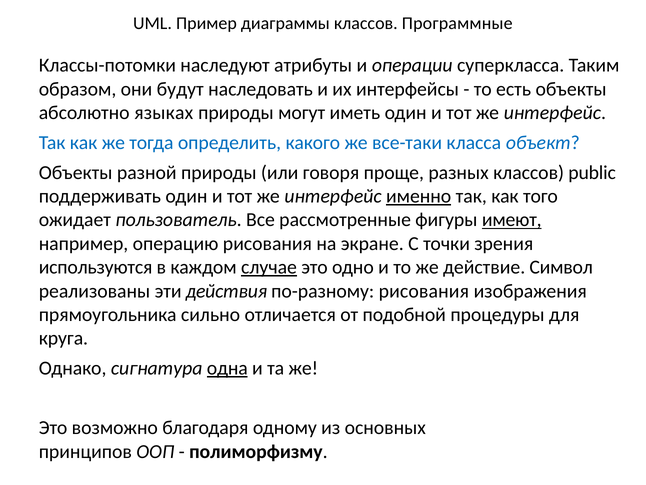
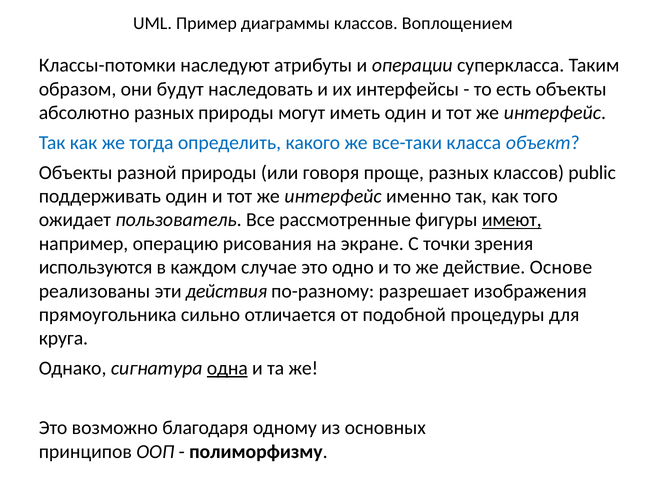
Программные: Программные -> Воплощением
абсолютно языках: языках -> разных
именно underline: present -> none
случае underline: present -> none
Символ: Символ -> Основе
по-разному рисования: рисования -> разрешает
